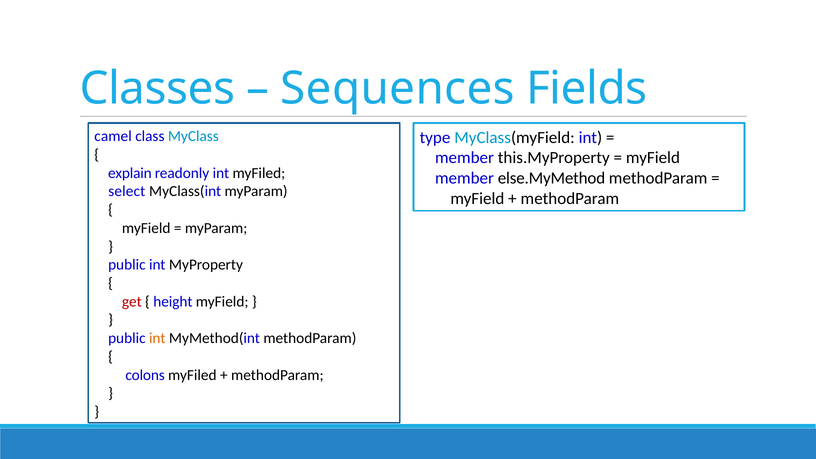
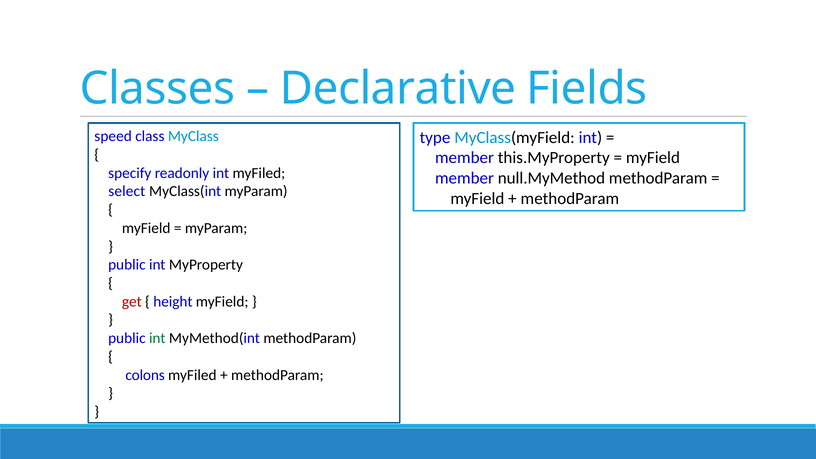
Sequences: Sequences -> Declarative
camel: camel -> speed
explain: explain -> specify
else.MyMethod: else.MyMethod -> null.MyMethod
int at (157, 338) colour: orange -> green
